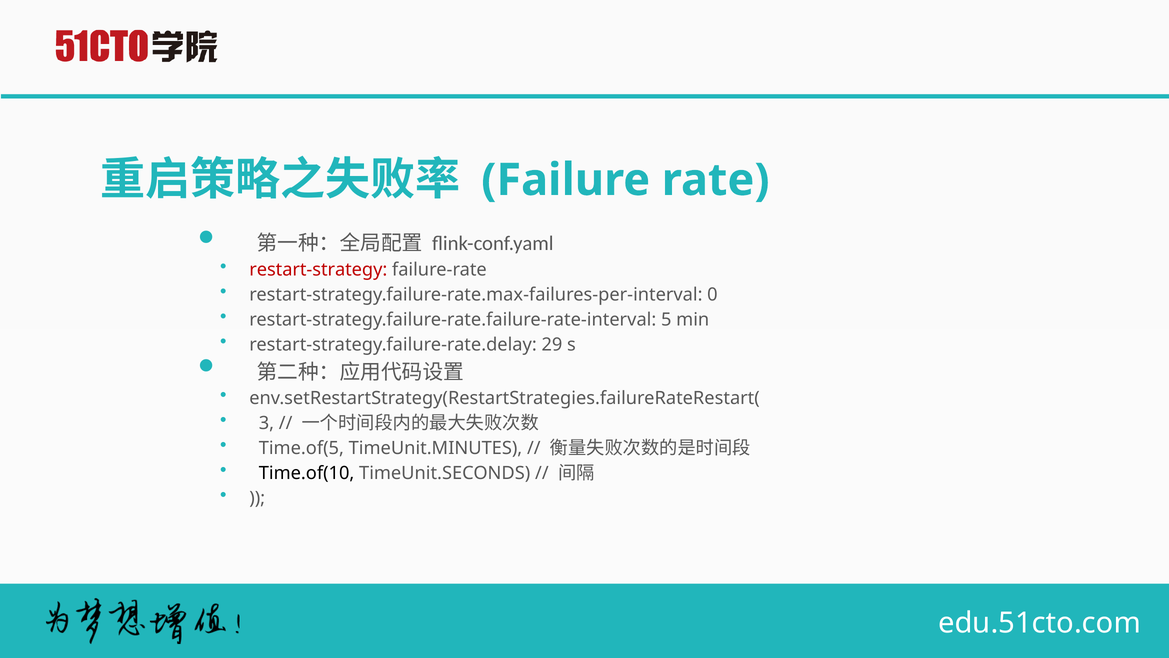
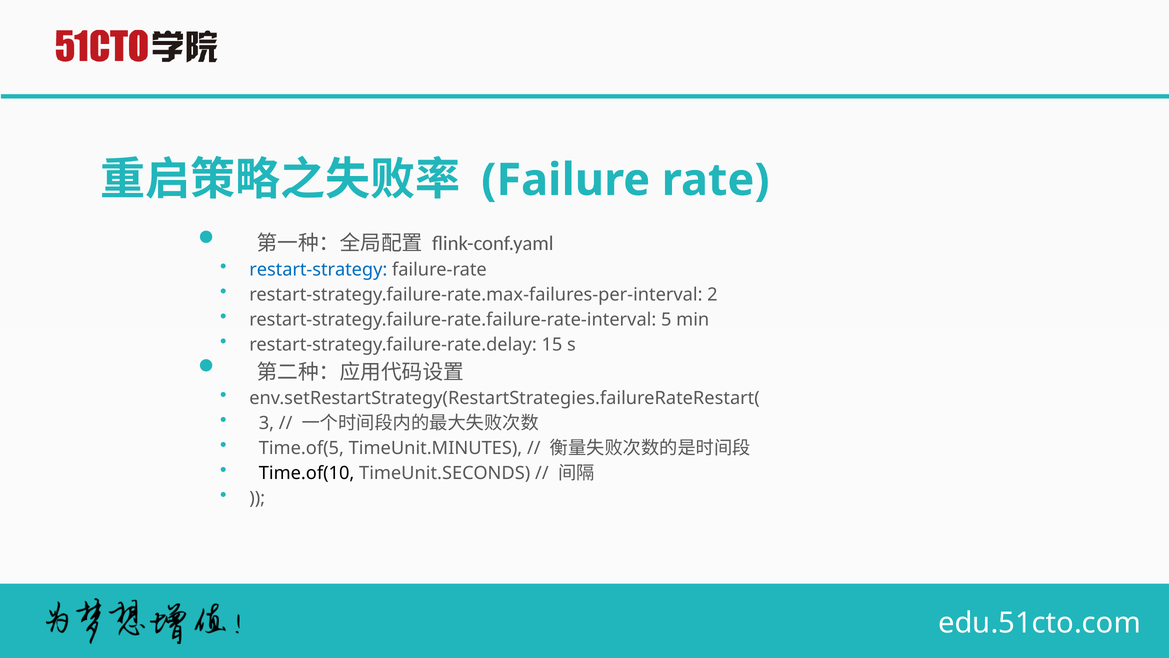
restart-strategy colour: red -> blue
0: 0 -> 2
29: 29 -> 15
